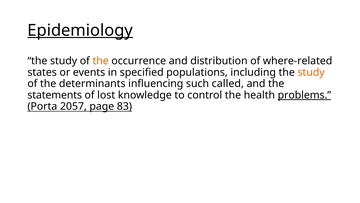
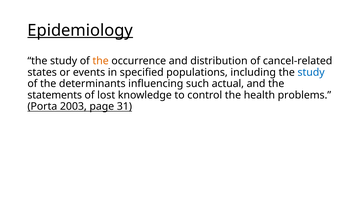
where-related: where-related -> cancel-related
study at (311, 72) colour: orange -> blue
called: called -> actual
problems underline: present -> none
2057: 2057 -> 2003
83: 83 -> 31
